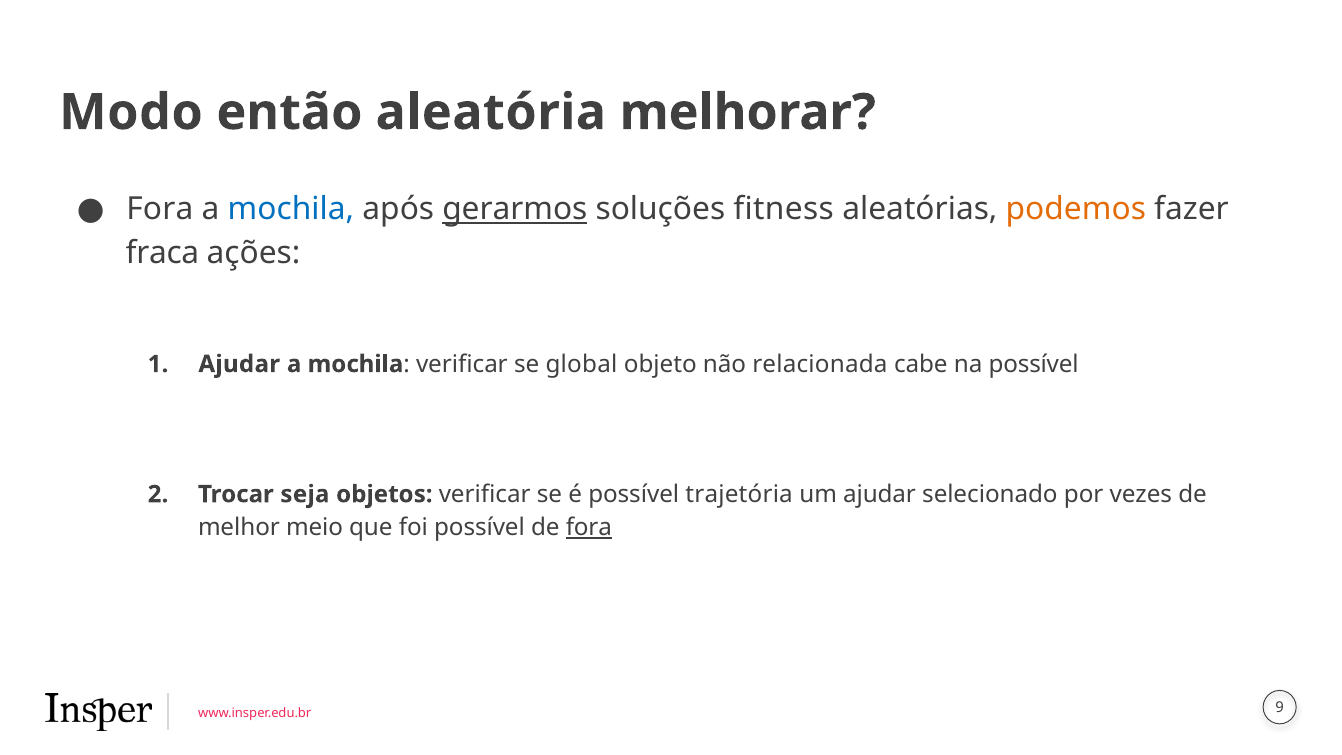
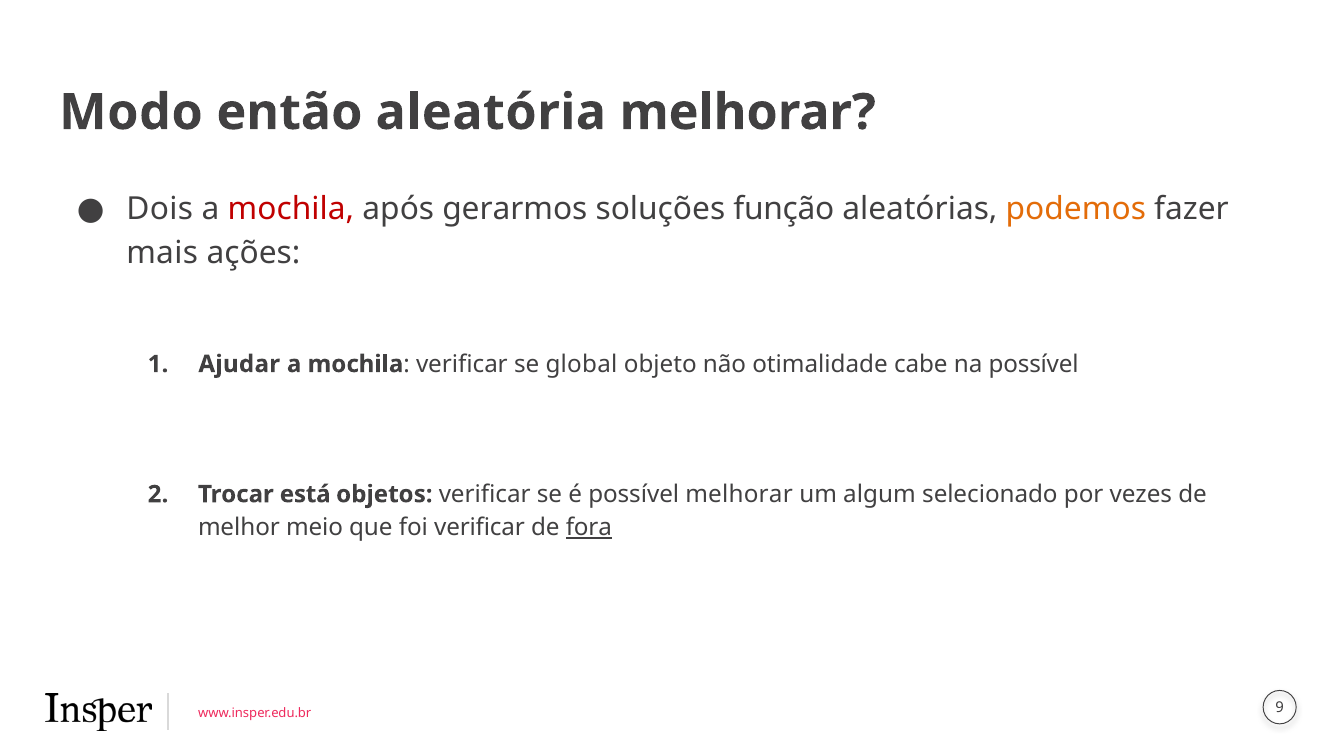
Fora at (160, 209): Fora -> Dois
mochila at (291, 209) colour: blue -> red
gerarmos underline: present -> none
fitness: fitness -> função
fraca: fraca -> mais
relacionada: relacionada -> otimalidade
seja: seja -> está
possível trajetória: trajetória -> melhorar
um ajudar: ajudar -> algum
foi possível: possível -> verificar
